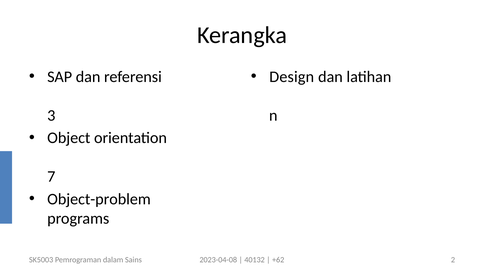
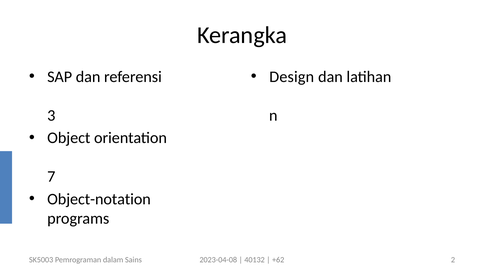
Object-problem: Object-problem -> Object-notation
